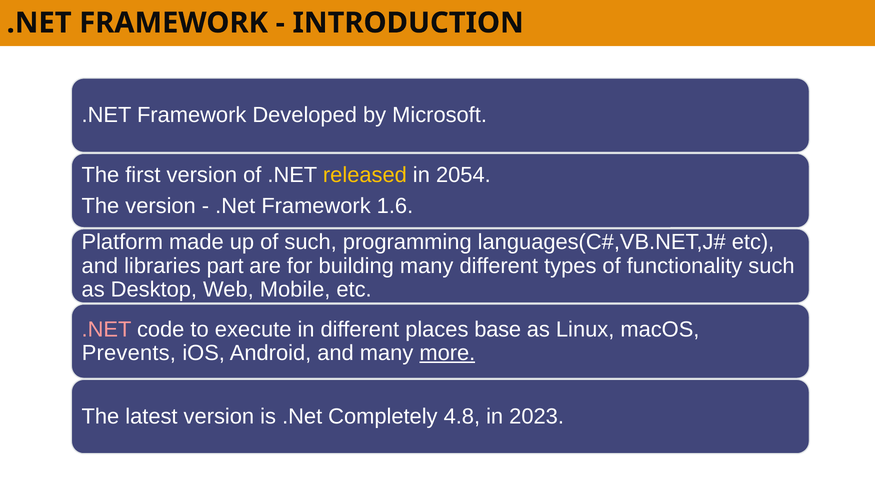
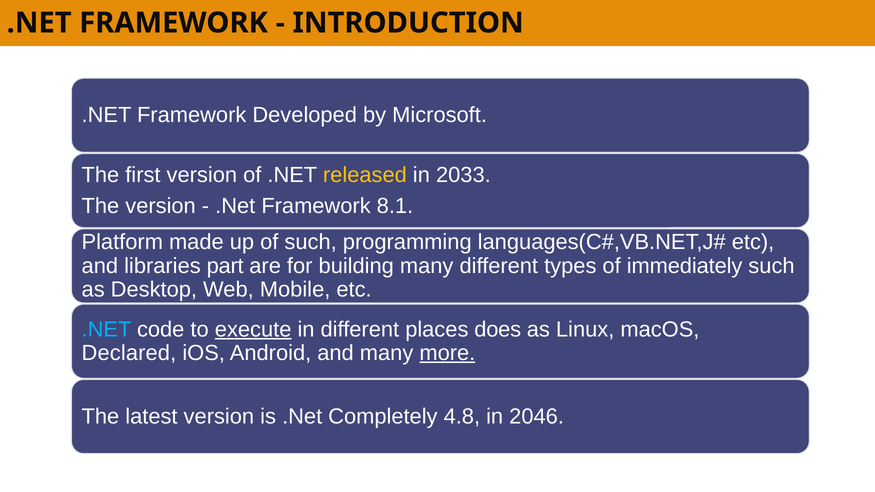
2054: 2054 -> 2033
1.6: 1.6 -> 8.1
functionality: functionality -> immediately
.NET at (107, 329) colour: pink -> light blue
execute underline: none -> present
base: base -> does
Prevents: Prevents -> Declared
2023: 2023 -> 2046
